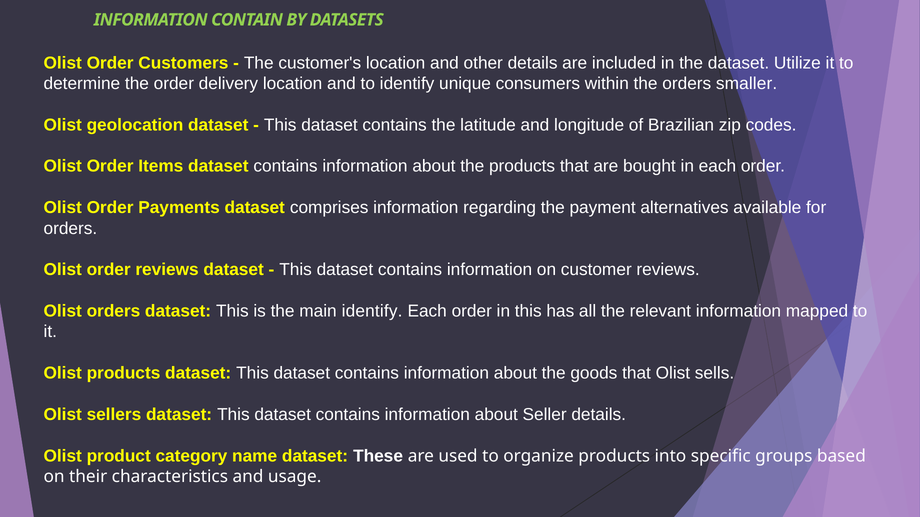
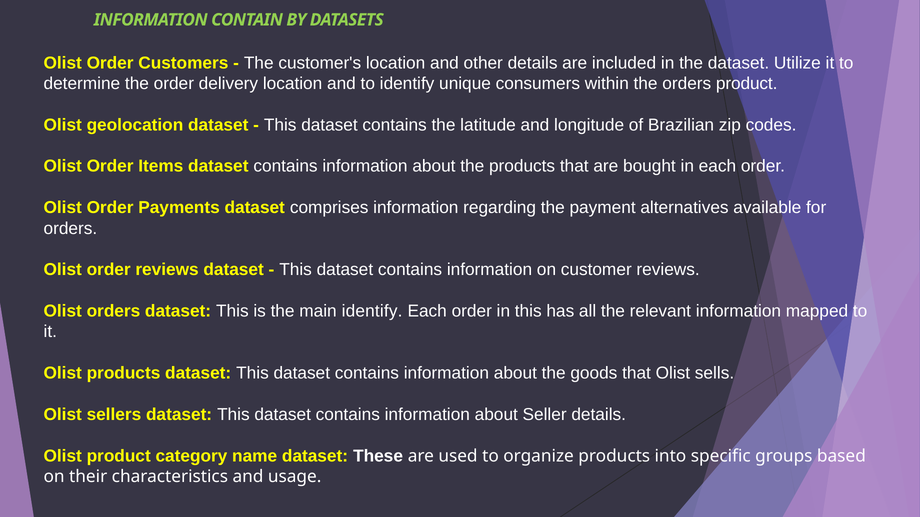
orders smaller: smaller -> product
